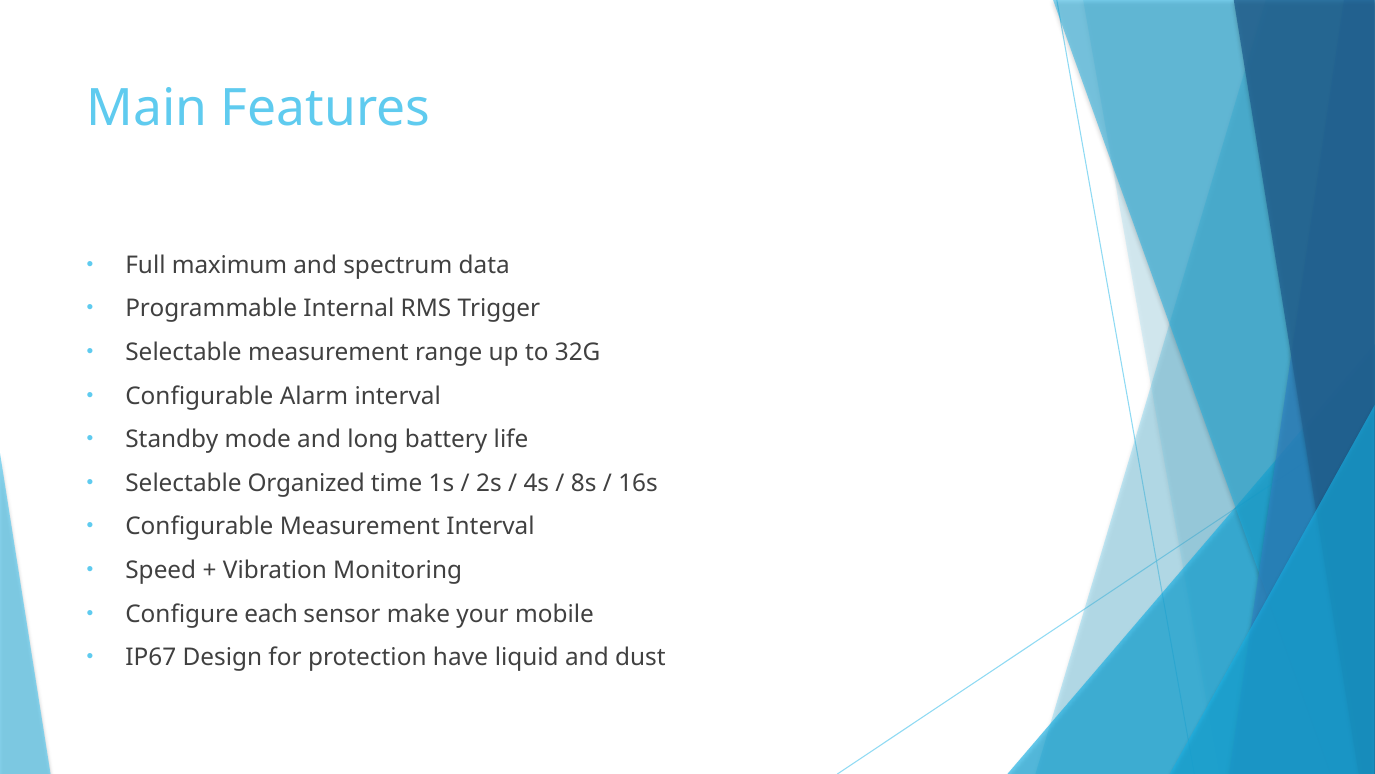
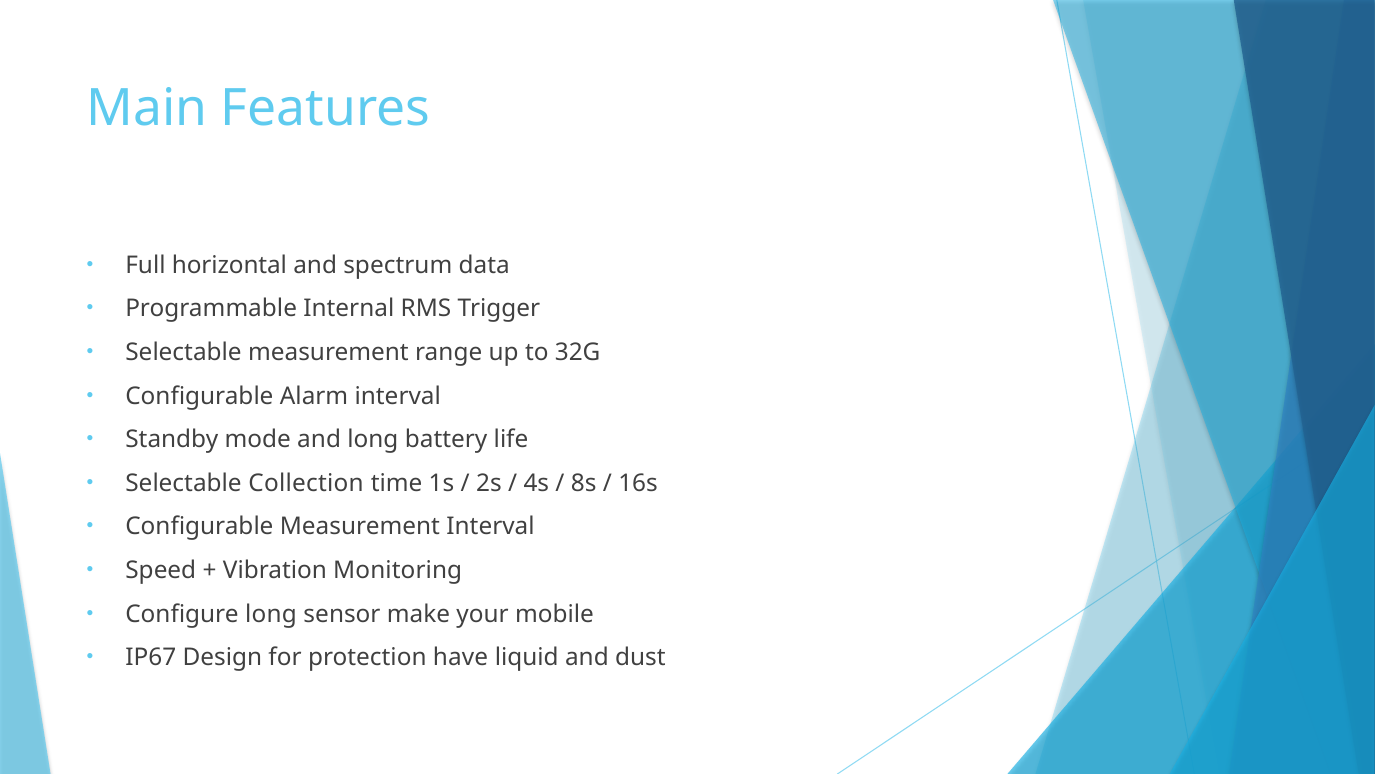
maximum: maximum -> horizontal
Organized: Organized -> Collection
Configure each: each -> long
